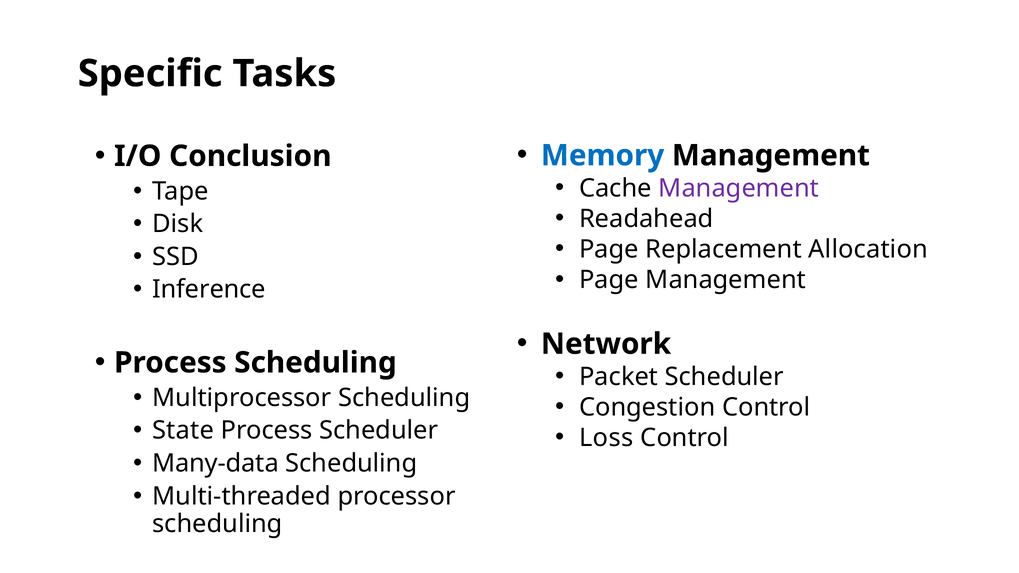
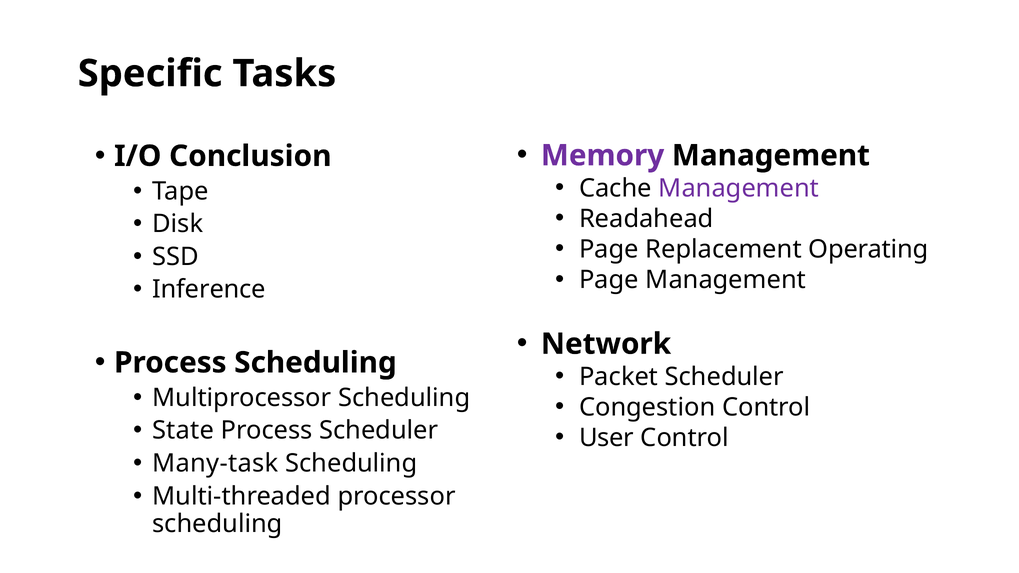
Memory colour: blue -> purple
Allocation: Allocation -> Operating
Loss: Loss -> User
Many-data: Many-data -> Many-task
